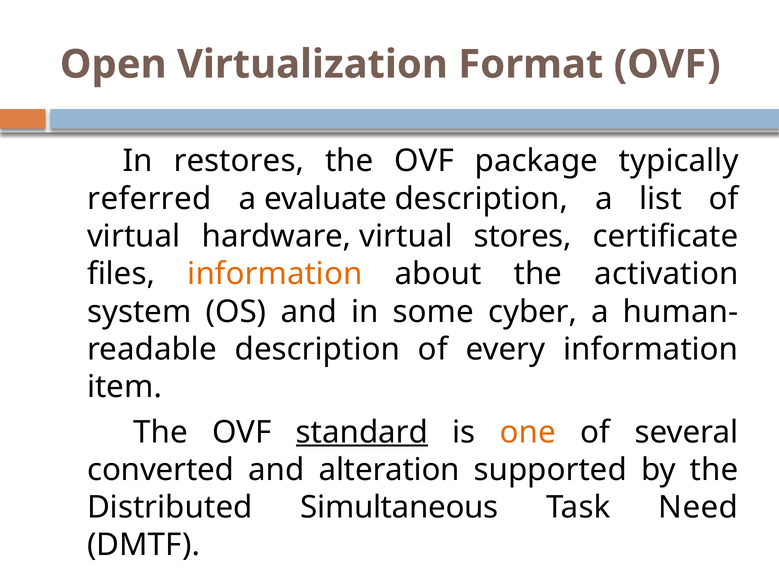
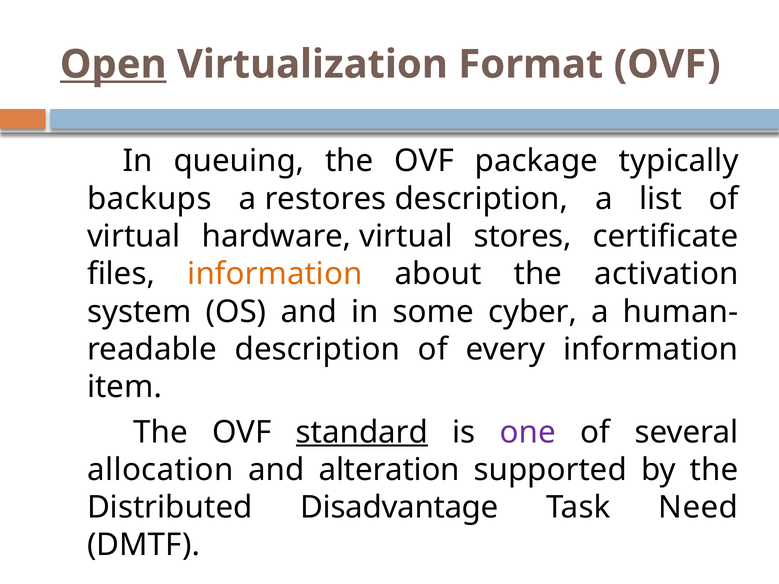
Open underline: none -> present
restores: restores -> queuing
referred: referred -> backups
evaluate: evaluate -> restores
one colour: orange -> purple
converted: converted -> allocation
Simultaneous: Simultaneous -> Disadvantage
